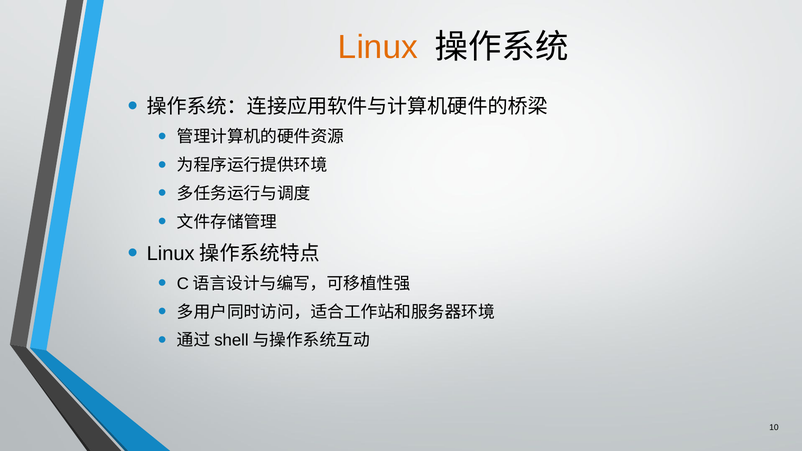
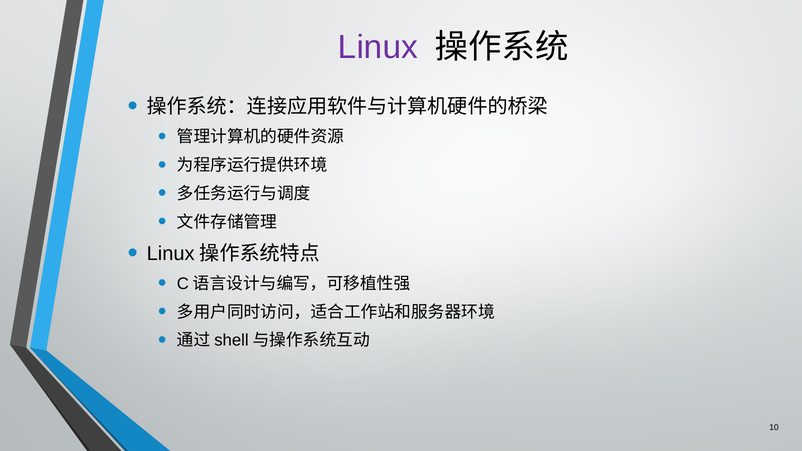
Linux colour: orange -> purple
